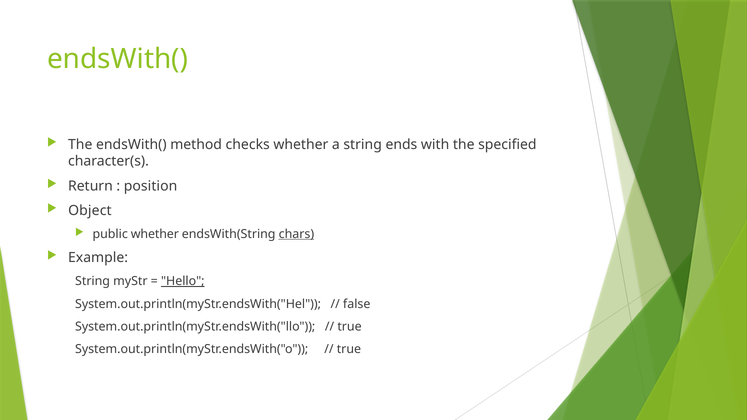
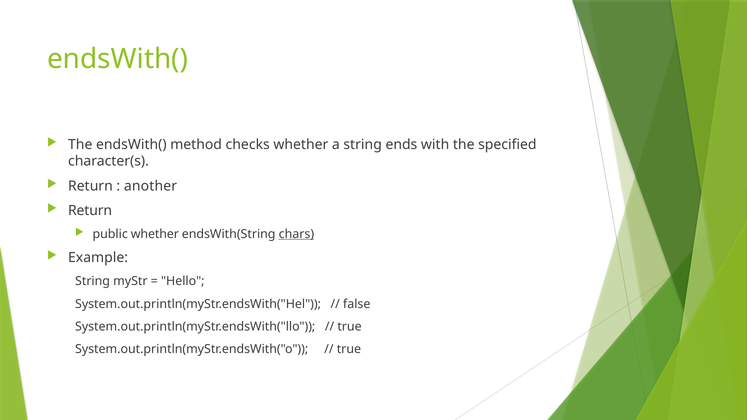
position: position -> another
Object at (90, 211): Object -> Return
Hello underline: present -> none
